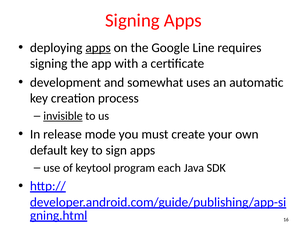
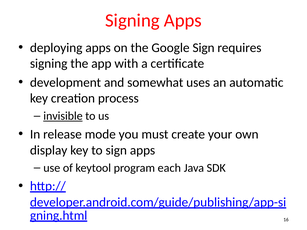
apps at (98, 48) underline: present -> none
Google Line: Line -> Sign
default: default -> display
